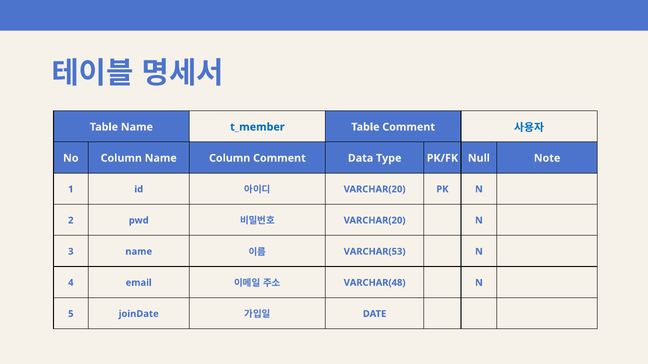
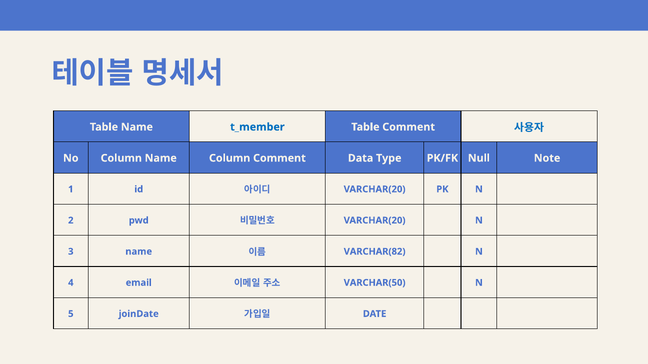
VARCHAR(53: VARCHAR(53 -> VARCHAR(82
VARCHAR(48: VARCHAR(48 -> VARCHAR(50
